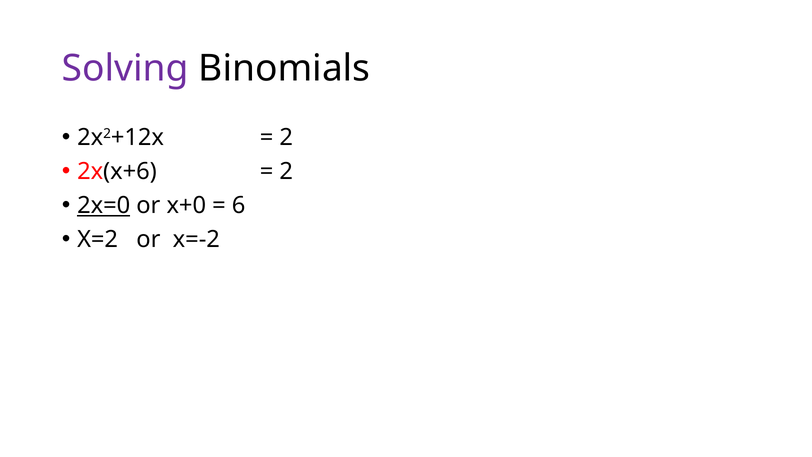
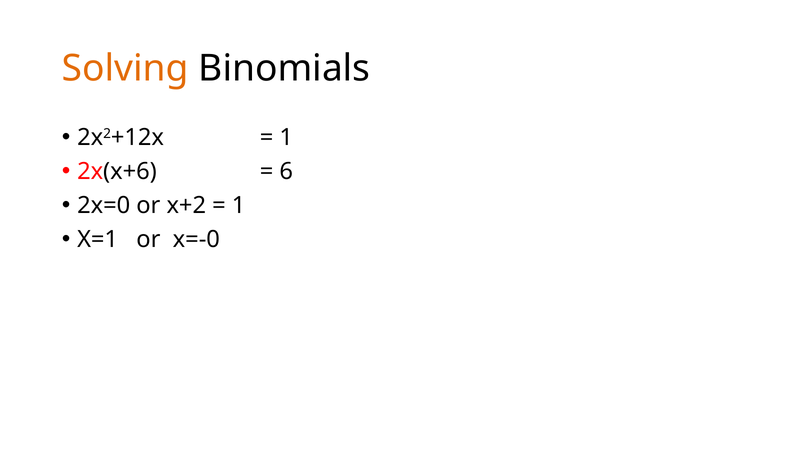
Solving colour: purple -> orange
2 at (286, 137): 2 -> 1
2 at (286, 171): 2 -> 6
2x=0 underline: present -> none
x+0: x+0 -> x+2
6 at (239, 205): 6 -> 1
X=2: X=2 -> X=1
x=-2: x=-2 -> x=-0
